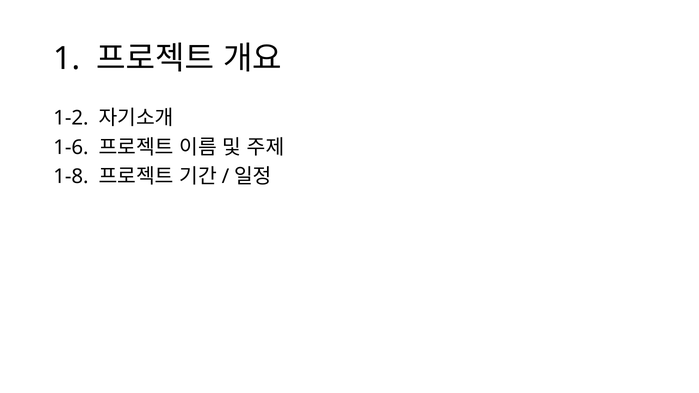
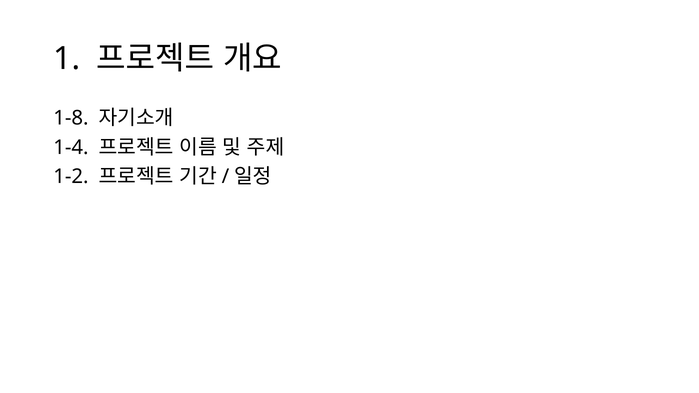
1-2: 1-2 -> 1-8
1-6: 1-6 -> 1-4
1-8: 1-8 -> 1-2
